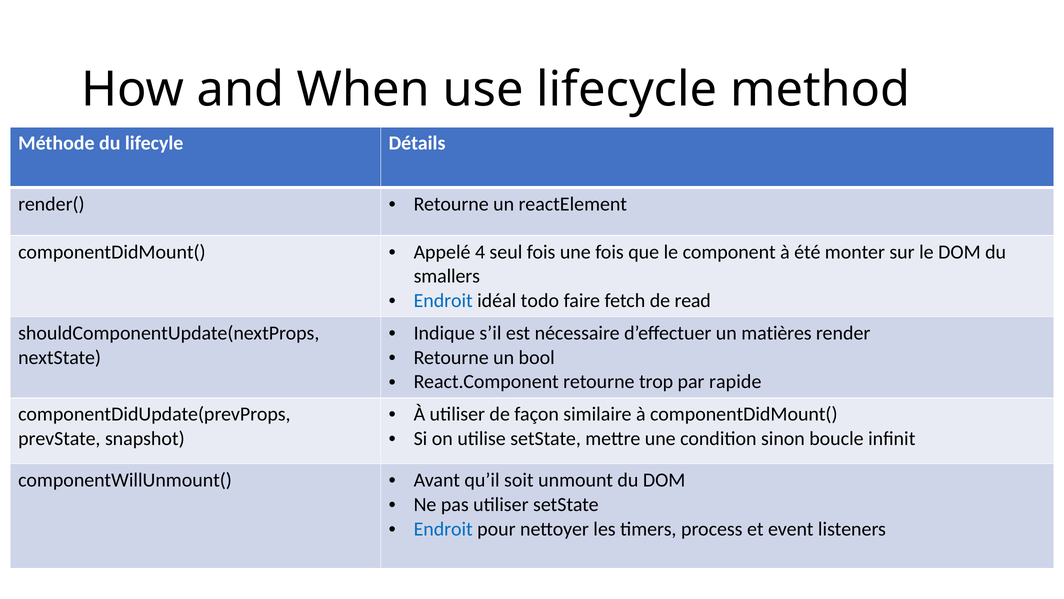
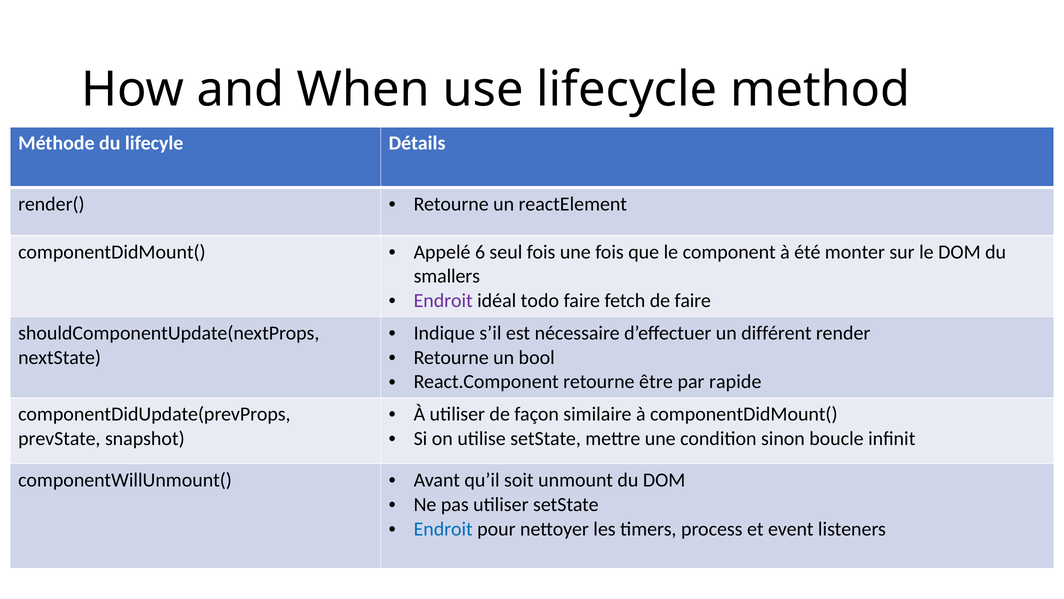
4: 4 -> 6
Endroit at (443, 301) colour: blue -> purple
de read: read -> faire
matières: matières -> différent
trop: trop -> être
